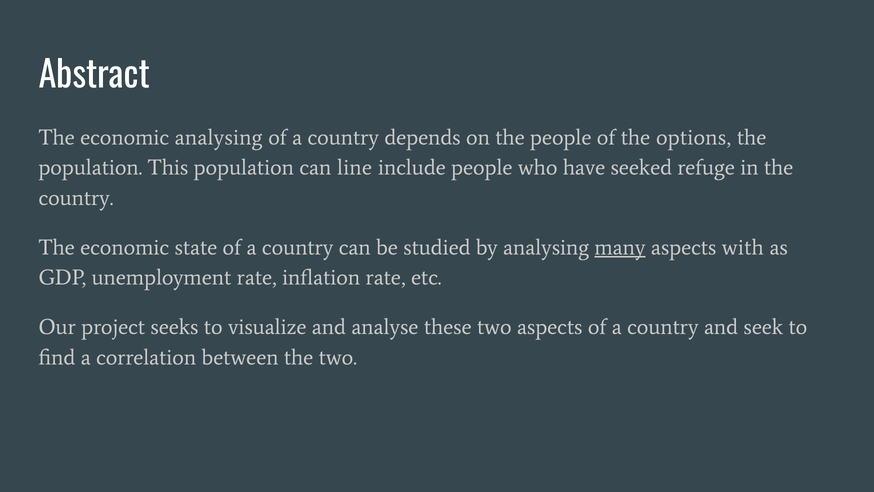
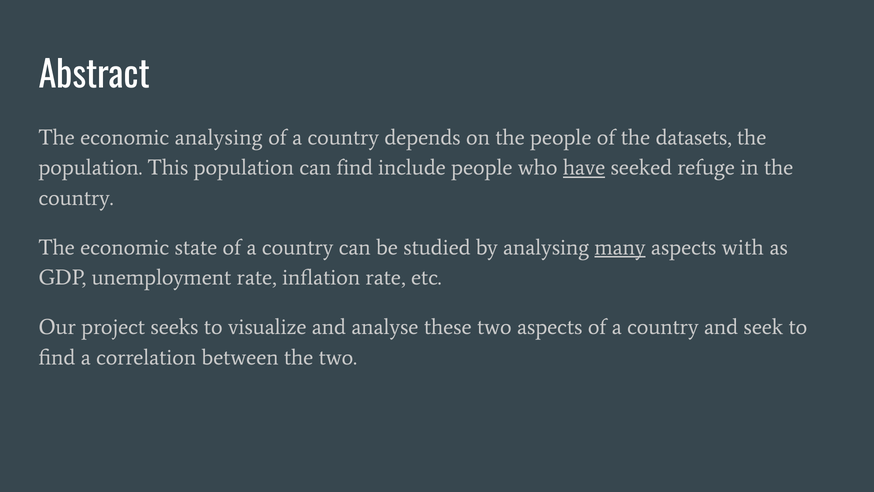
options: options -> datasets
can line: line -> find
have underline: none -> present
